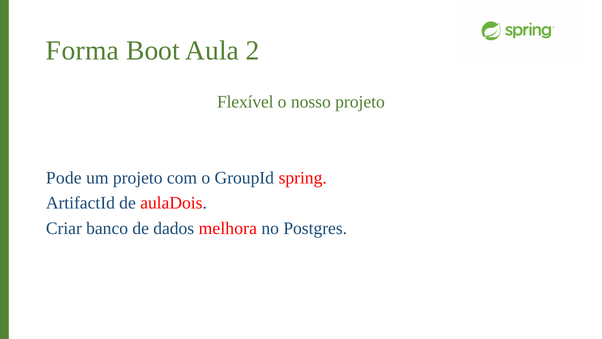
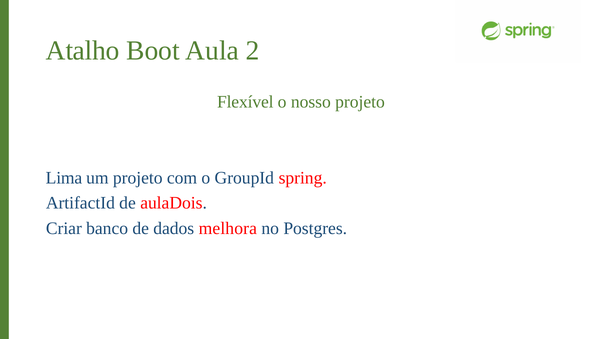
Forma: Forma -> Atalho
Pode: Pode -> Lima
